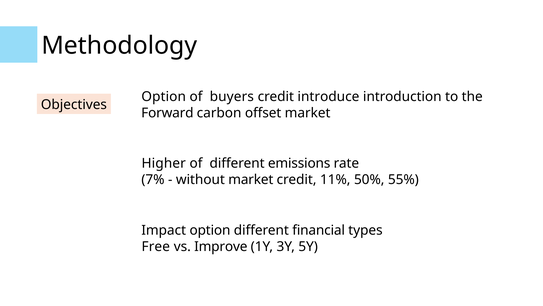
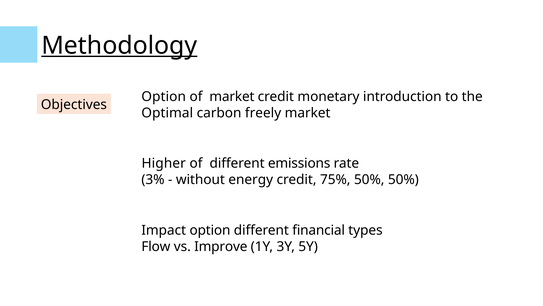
Methodology underline: none -> present
of buyers: buyers -> market
introduce: introduce -> monetary
Forward: Forward -> Optimal
offset: offset -> freely
7%: 7% -> 3%
without market: market -> energy
11%: 11% -> 75%
50% 55%: 55% -> 50%
Free: Free -> Flow
